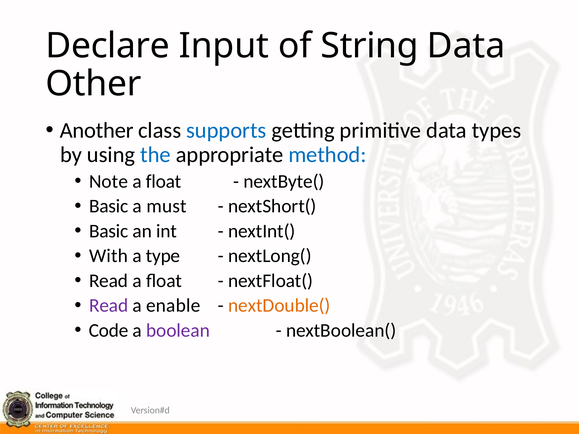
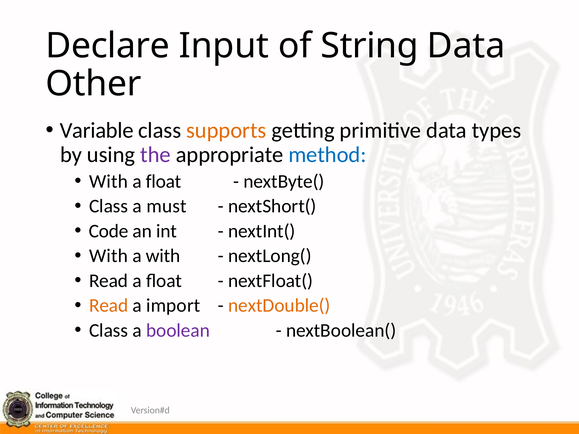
Another: Another -> Variable
supports colour: blue -> orange
the colour: blue -> purple
Note at (109, 181): Note -> With
Basic at (109, 206): Basic -> Class
Basic at (109, 231): Basic -> Code
a type: type -> with
Read at (109, 306) colour: purple -> orange
enable: enable -> import
Code at (109, 331): Code -> Class
